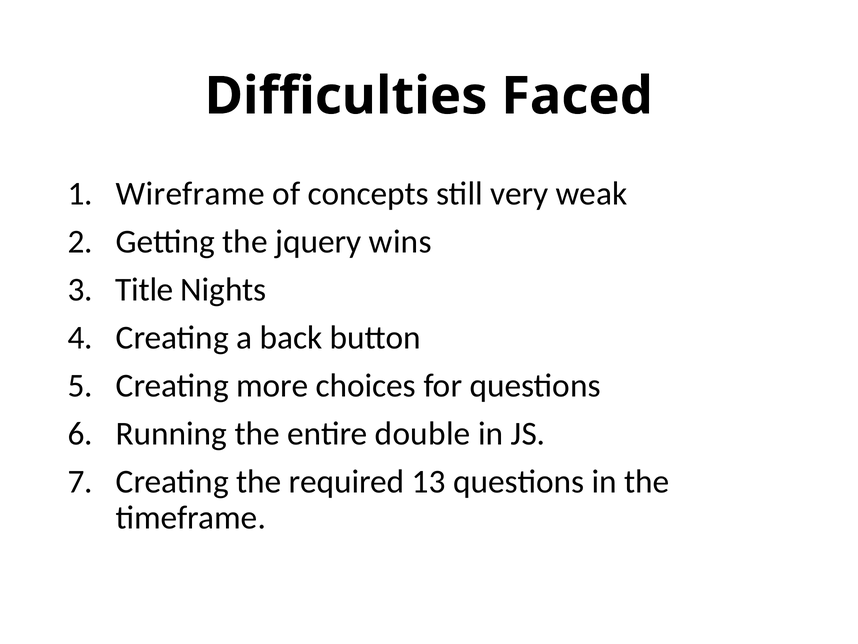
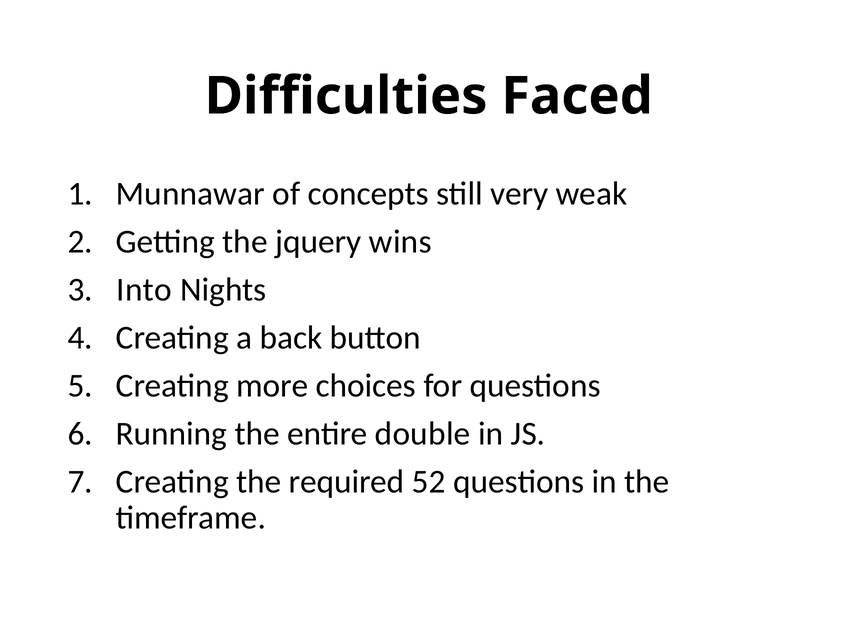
Wireframe: Wireframe -> Munnawar
Title: Title -> Into
13: 13 -> 52
